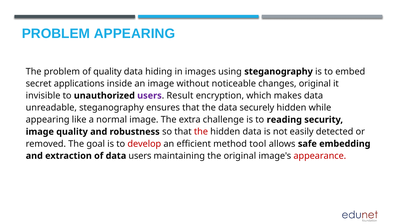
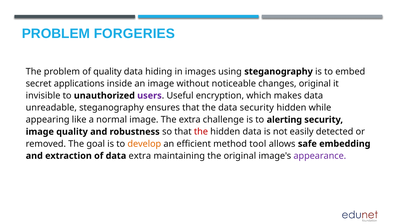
PROBLEM APPEARING: APPEARING -> FORGERIES
Result: Result -> Useful
data securely: securely -> security
reading: reading -> alerting
develop colour: red -> orange
data users: users -> extra
appearance colour: red -> purple
